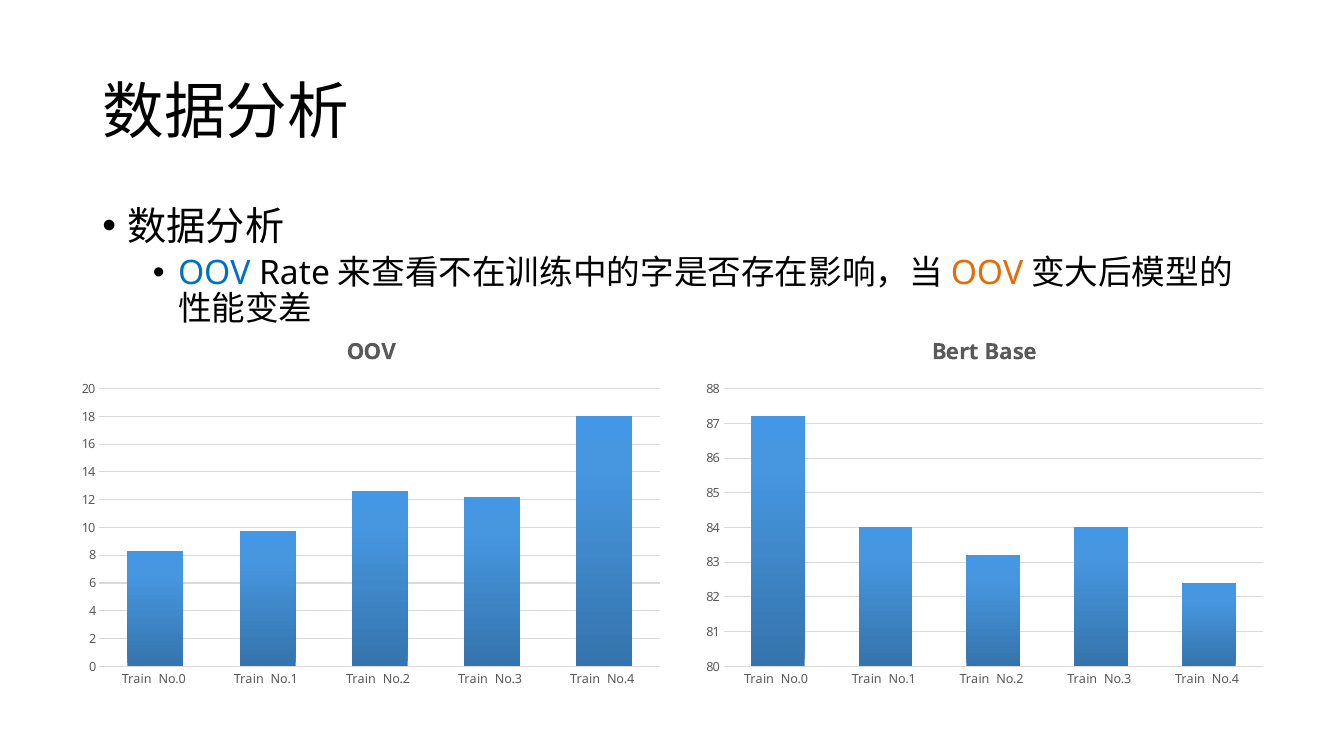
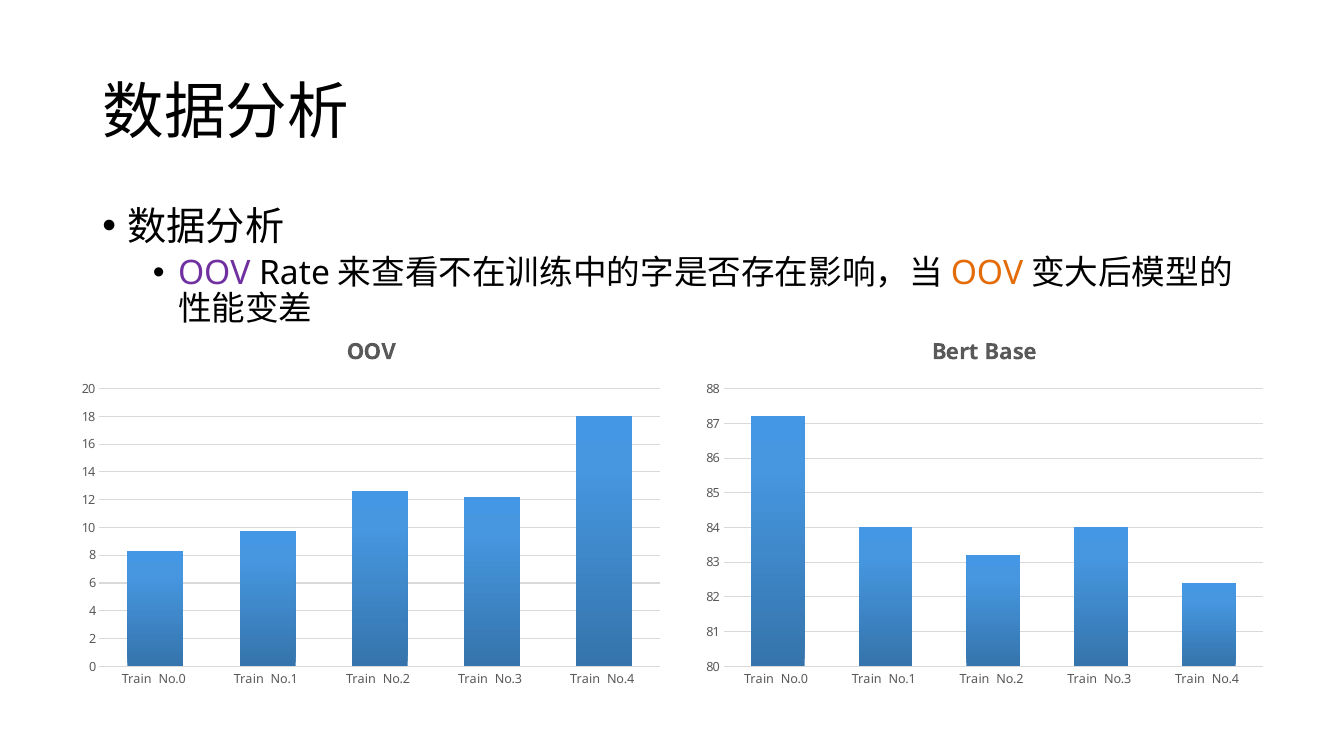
OOV at (214, 274) colour: blue -> purple
